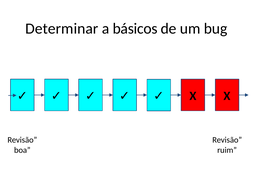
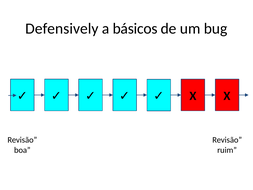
Determinar: Determinar -> Defensively
